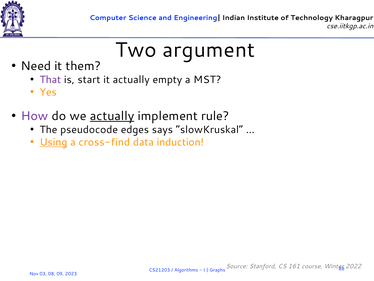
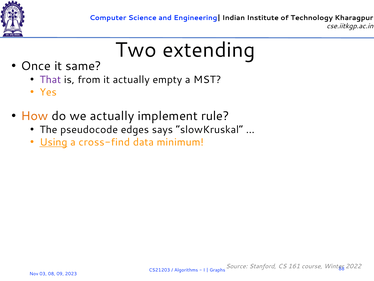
argument: argument -> extending
Need: Need -> Once
them: them -> same
start: start -> from
How colour: purple -> orange
actually at (112, 116) underline: present -> none
induction: induction -> minimum
